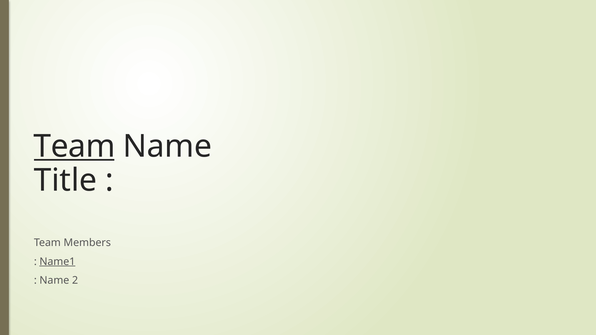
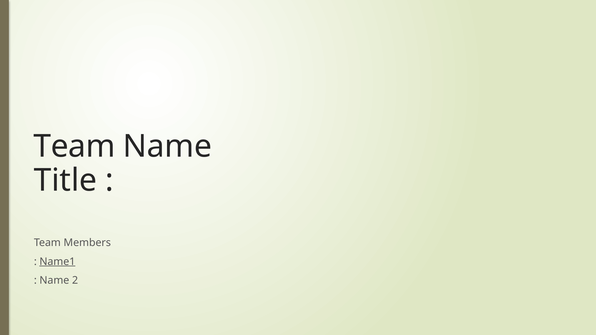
Team at (74, 146) underline: present -> none
